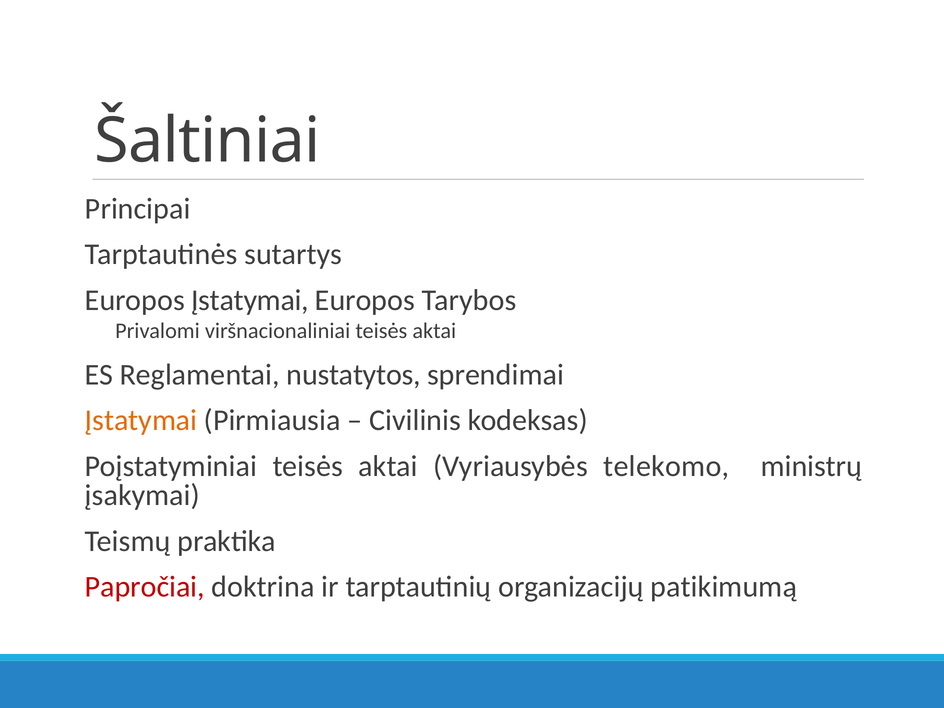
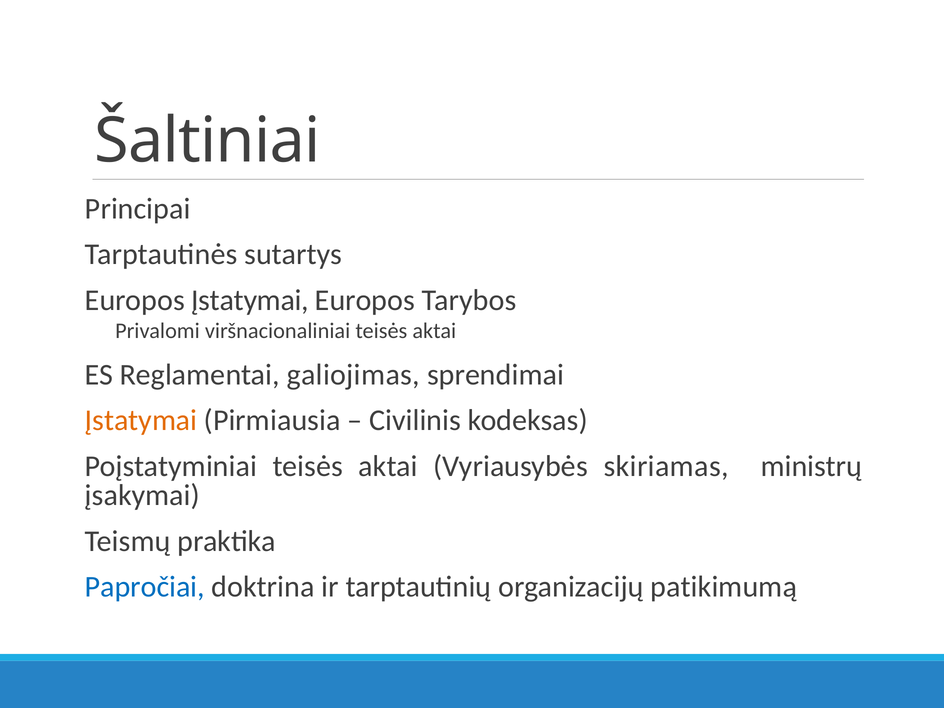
nustatytos: nustatytos -> galiojimas
telekomo: telekomo -> skiriamas
Papročiai colour: red -> blue
